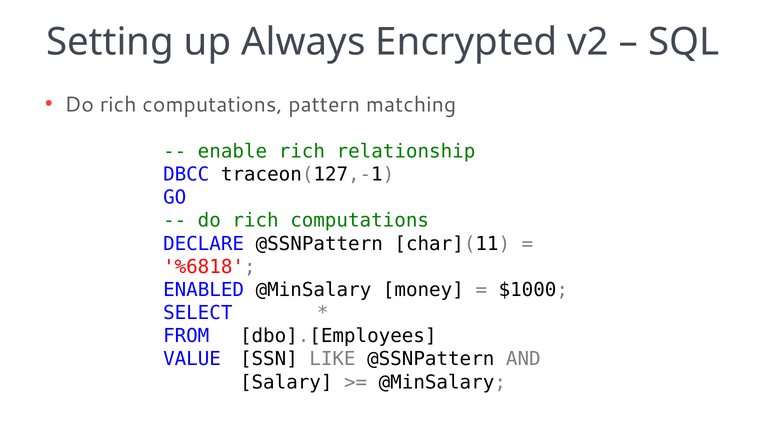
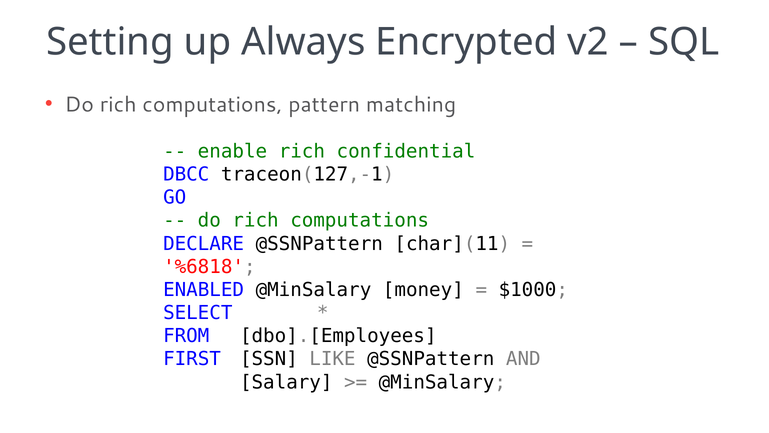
relationship: relationship -> confidential
VALUE: VALUE -> FIRST
